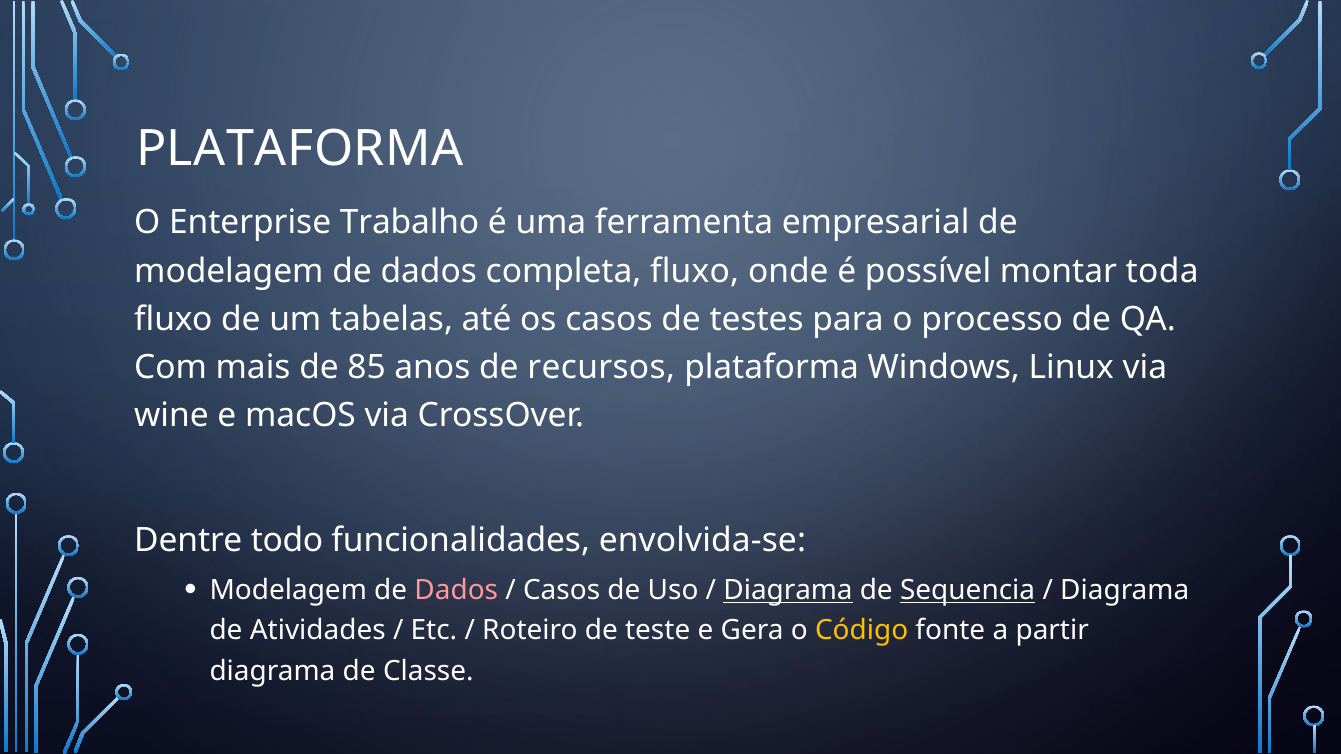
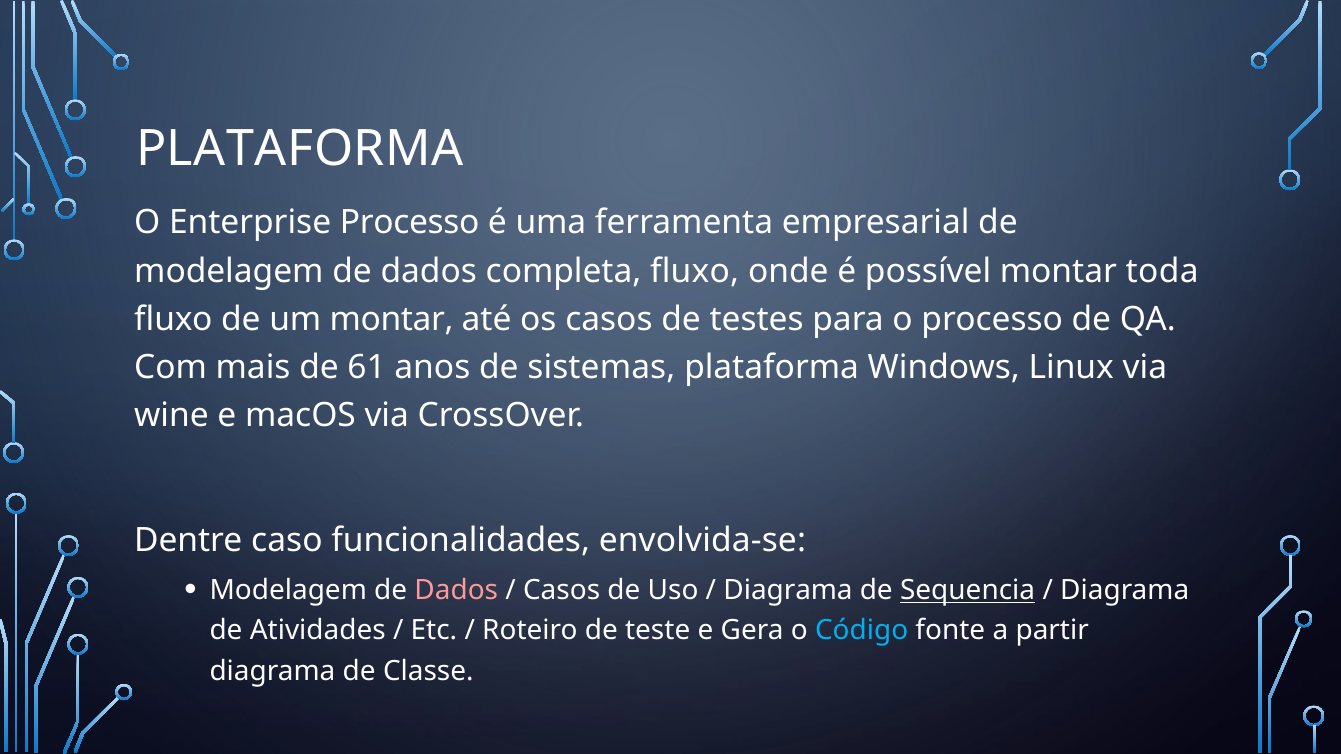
Enterprise Trabalho: Trabalho -> Processo
um tabelas: tabelas -> montar
85: 85 -> 61
recursos: recursos -> sistemas
todo: todo -> caso
Diagrama at (788, 591) underline: present -> none
Código colour: yellow -> light blue
